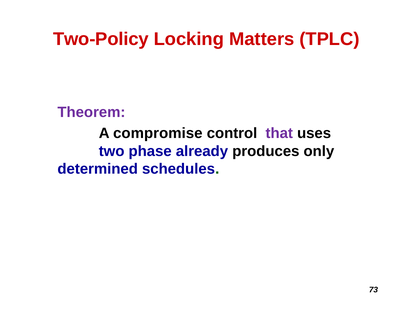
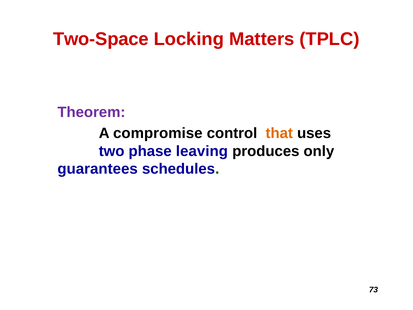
Two-Policy: Two-Policy -> Two-Space
that colour: purple -> orange
already: already -> leaving
determined: determined -> guarantees
